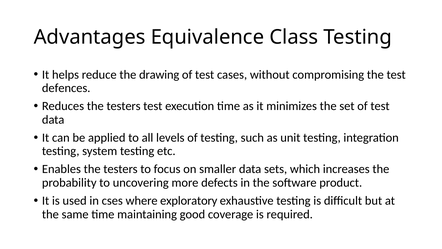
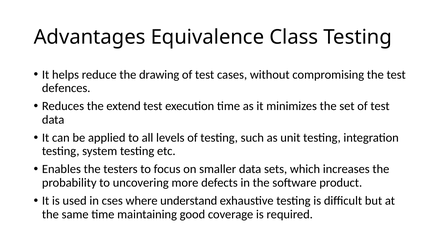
Reduces the testers: testers -> extend
exploratory: exploratory -> understand
